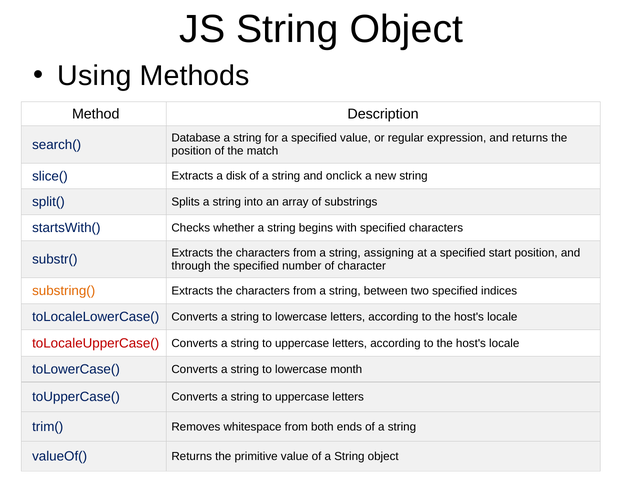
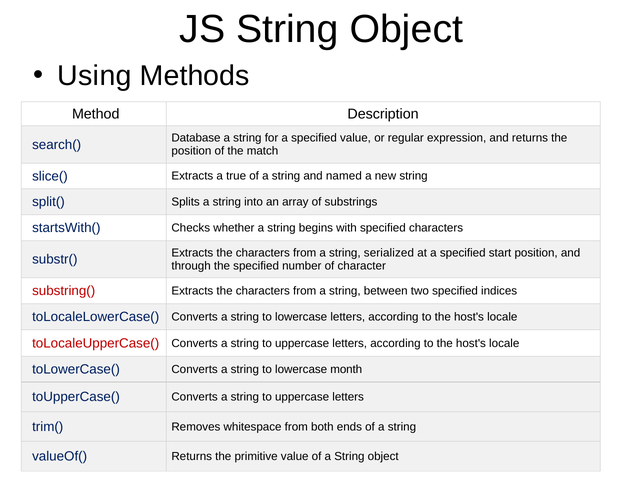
disk: disk -> true
onclick: onclick -> named
assigning: assigning -> serialized
substring( colour: orange -> red
